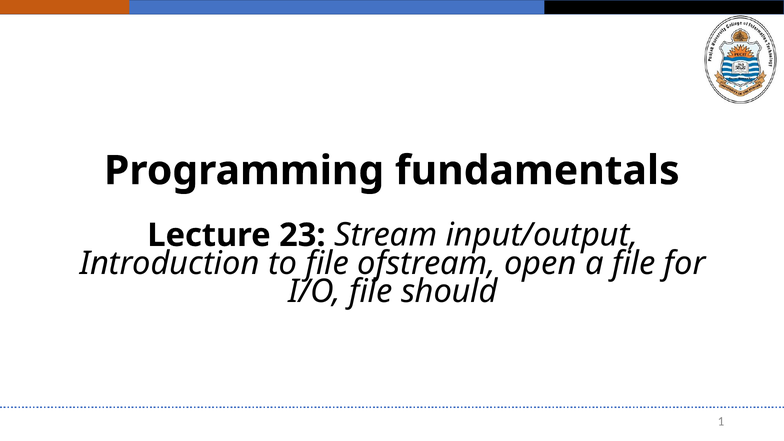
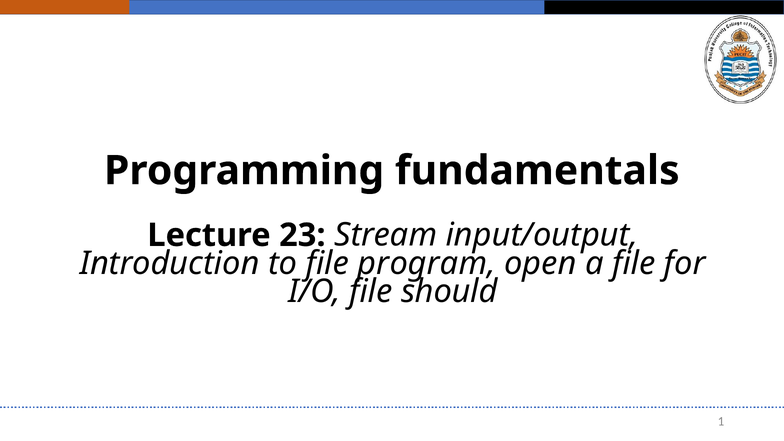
ofstream: ofstream -> program
